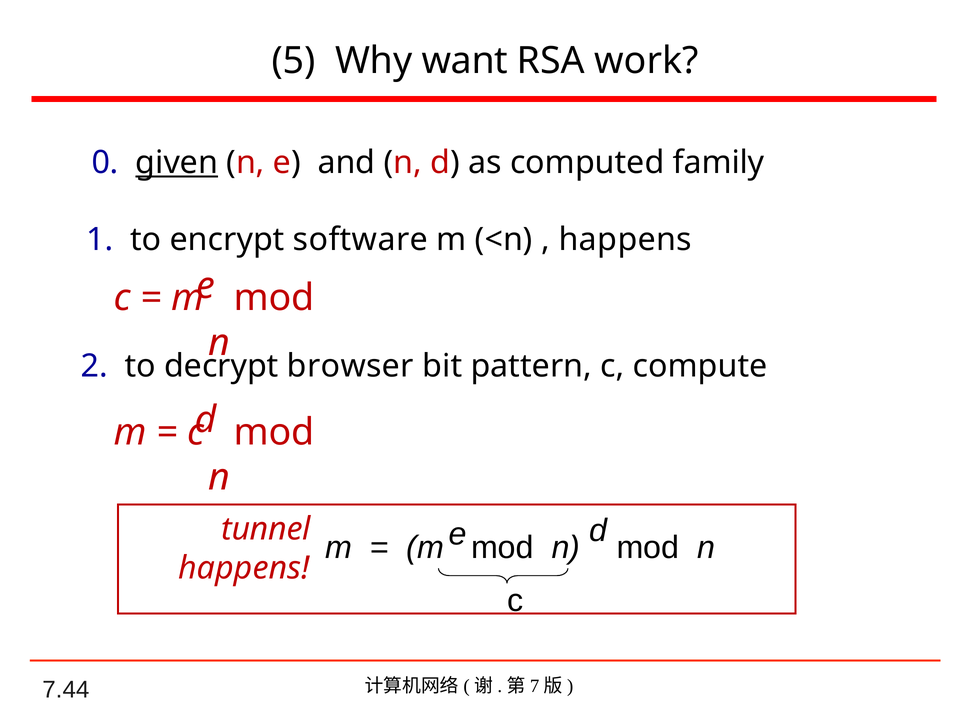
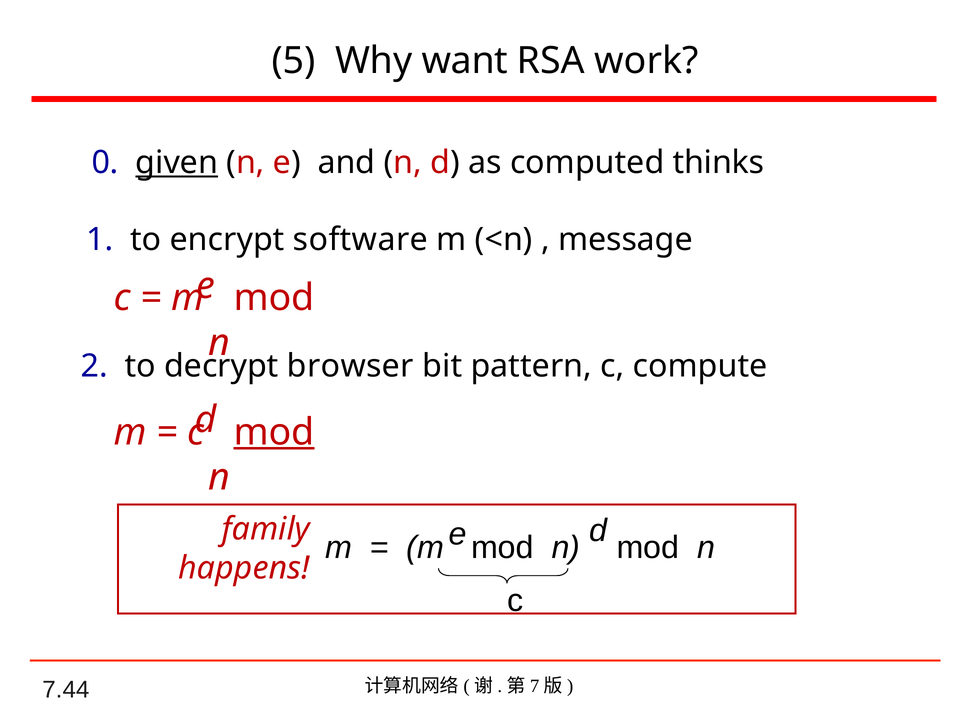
family: family -> thinks
happens at (625, 240): happens -> message
mod at (274, 432) underline: none -> present
tunnel: tunnel -> family
